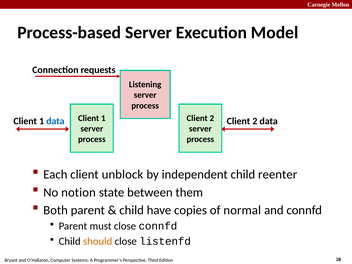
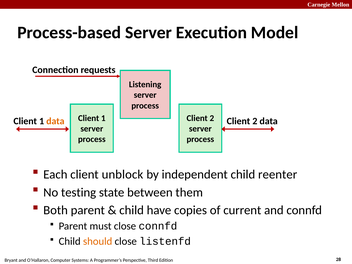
data at (55, 121) colour: blue -> orange
notion: notion -> testing
normal: normal -> current
